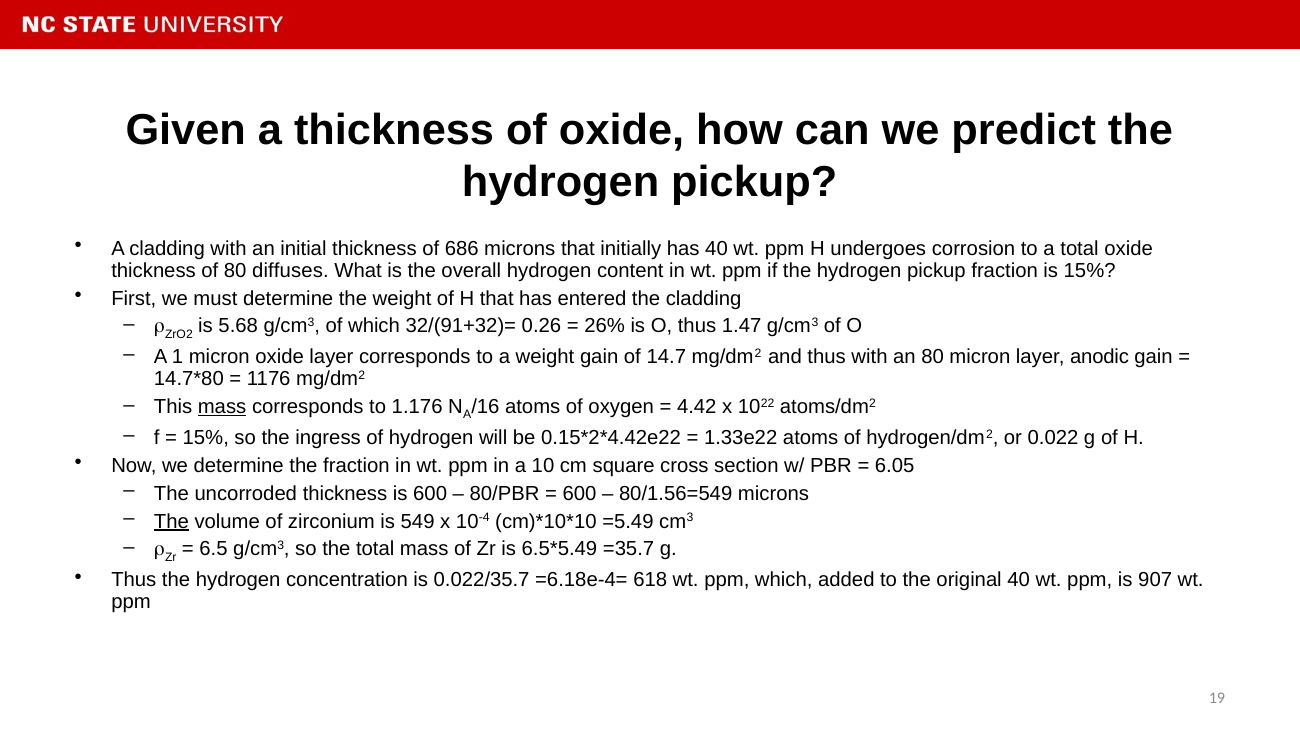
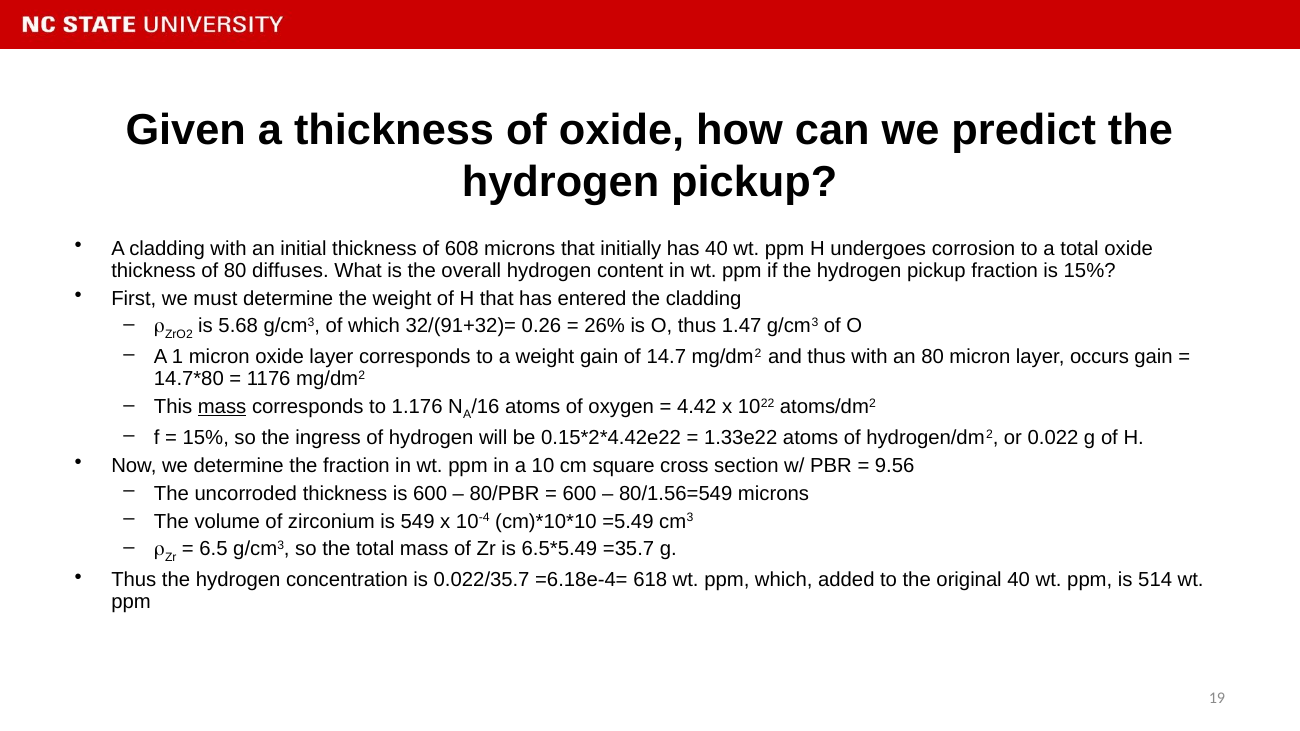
686: 686 -> 608
anodic: anodic -> occurs
6.05: 6.05 -> 9.56
The at (171, 522) underline: present -> none
907: 907 -> 514
